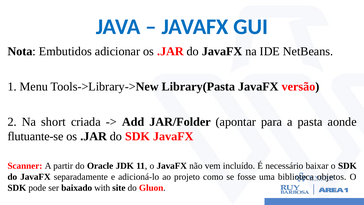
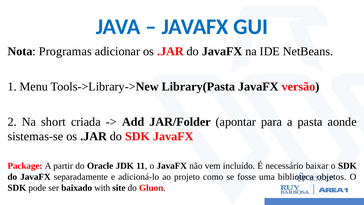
Embutidos: Embutidos -> Programas
flutuante-se: flutuante-se -> sistemas-se
Scanner: Scanner -> Package
